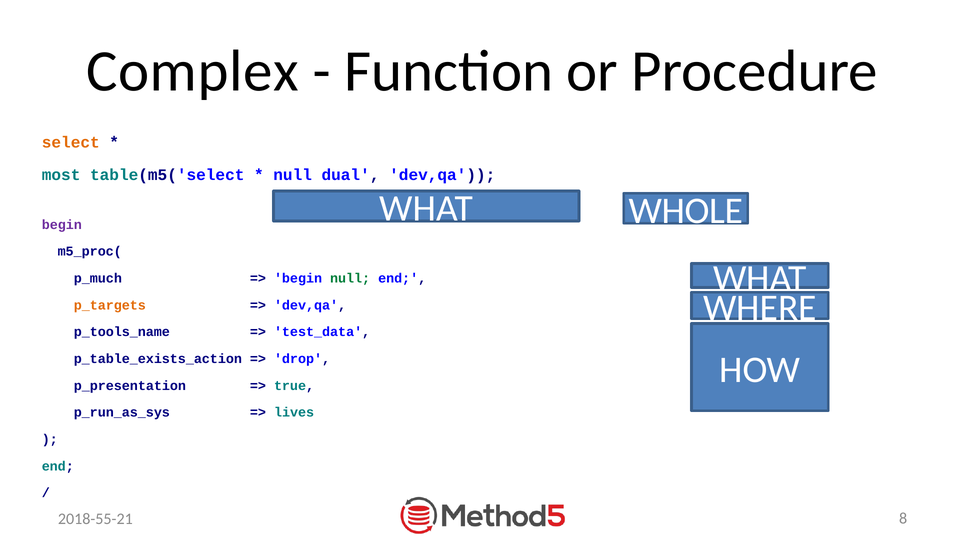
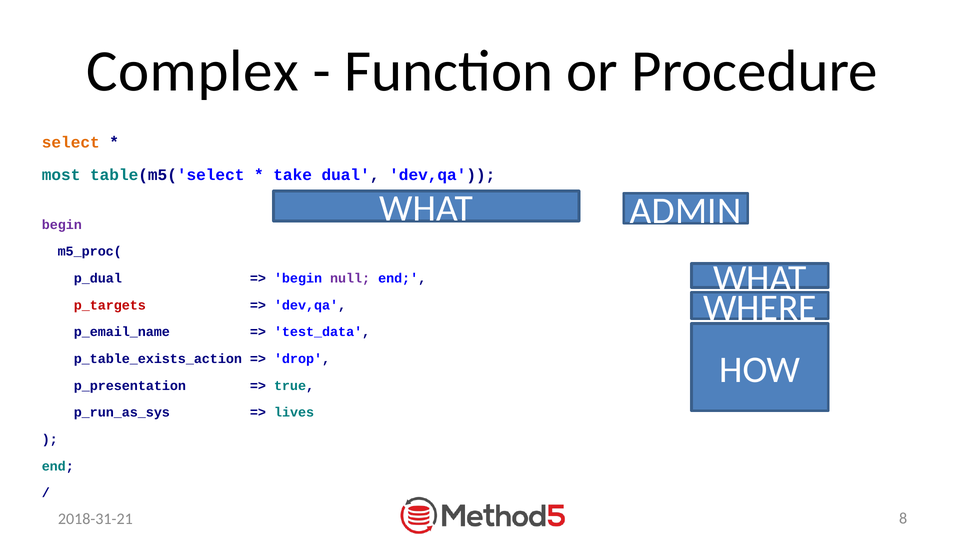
null at (293, 175): null -> take
WHOLE: WHOLE -> ADMIN
p_much: p_much -> p_dual
null at (350, 278) colour: green -> purple
p_targets colour: orange -> red
p_tools_name: p_tools_name -> p_email_name
2018-55-21: 2018-55-21 -> 2018-31-21
